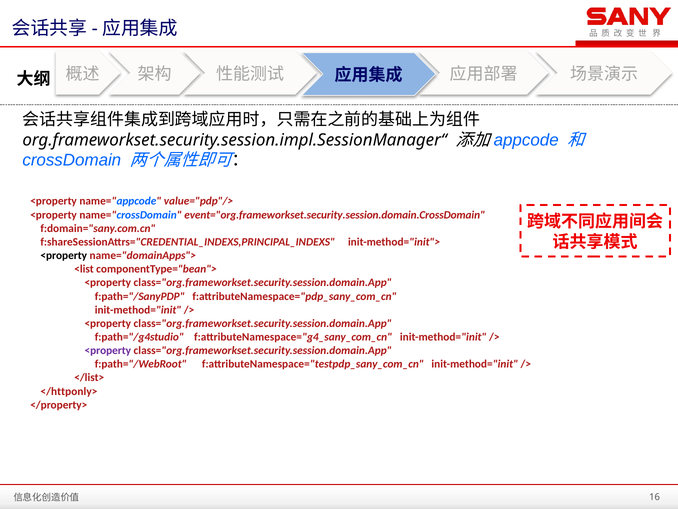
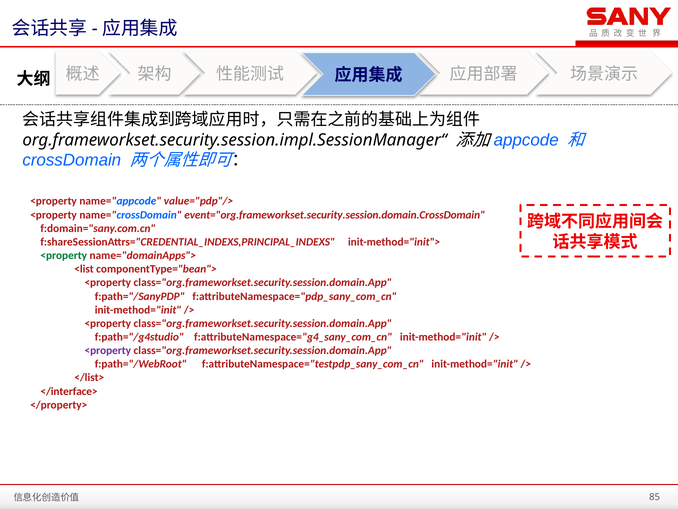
<property at (64, 255) colour: black -> green
</httponly>: </httponly> -> </interface>
16: 16 -> 85
